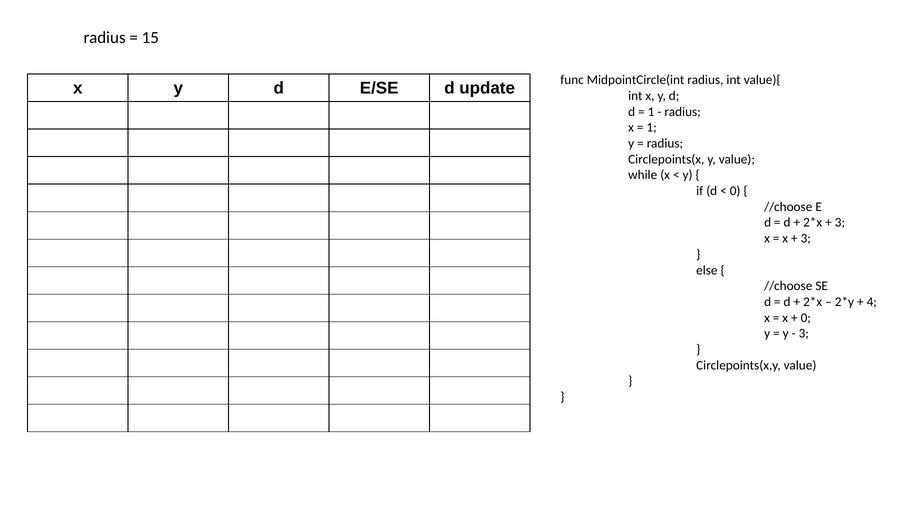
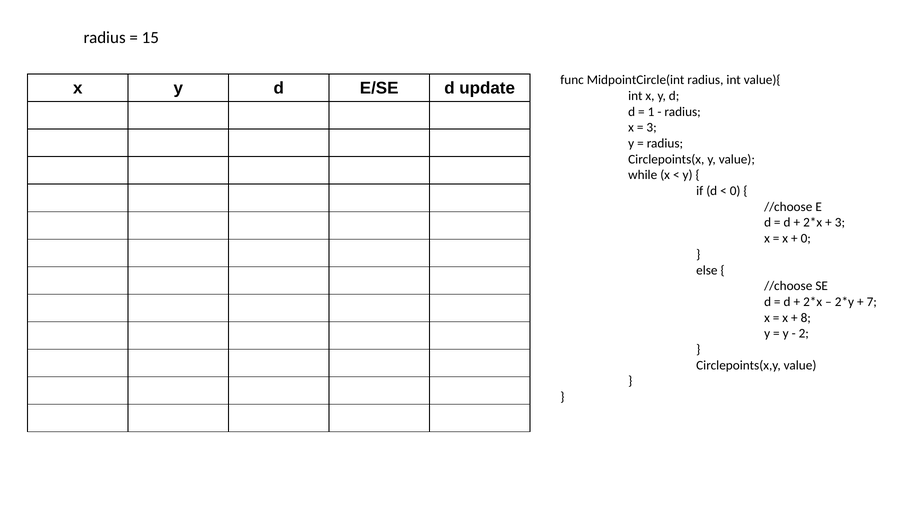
1 at (652, 128): 1 -> 3
3 at (806, 239): 3 -> 0
4: 4 -> 7
0 at (806, 318): 0 -> 8
3 at (804, 334): 3 -> 2
